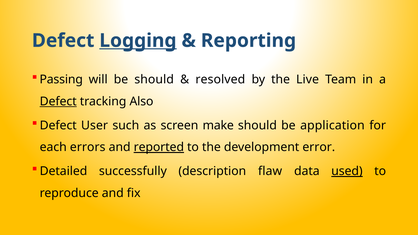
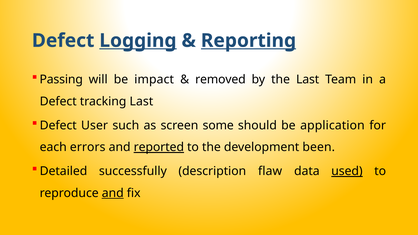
Reporting underline: none -> present
be should: should -> impact
resolved: resolved -> removed
the Live: Live -> Last
Defect at (58, 101) underline: present -> none
tracking Also: Also -> Last
make: make -> some
error: error -> been
and at (113, 193) underline: none -> present
